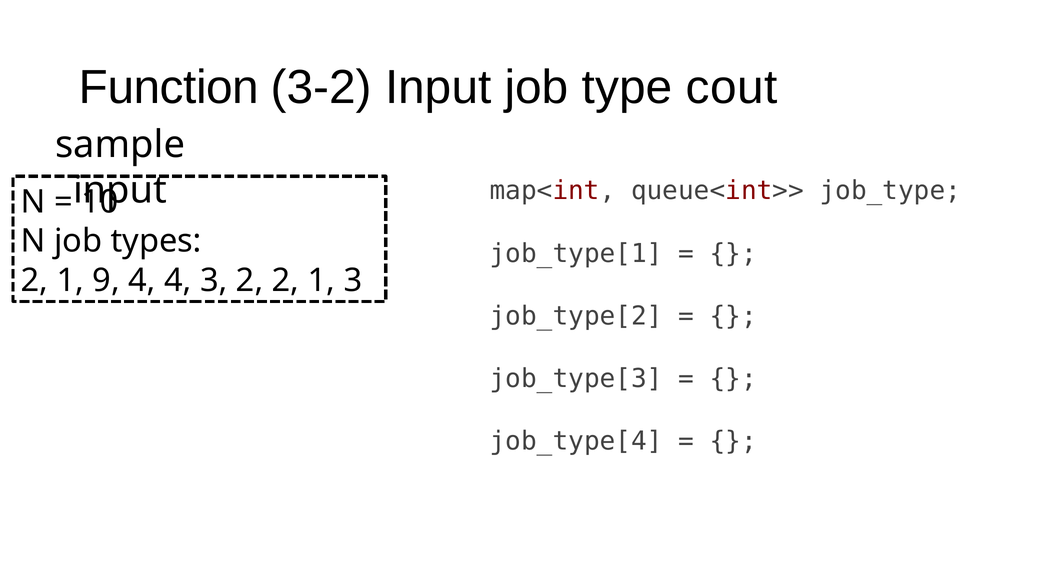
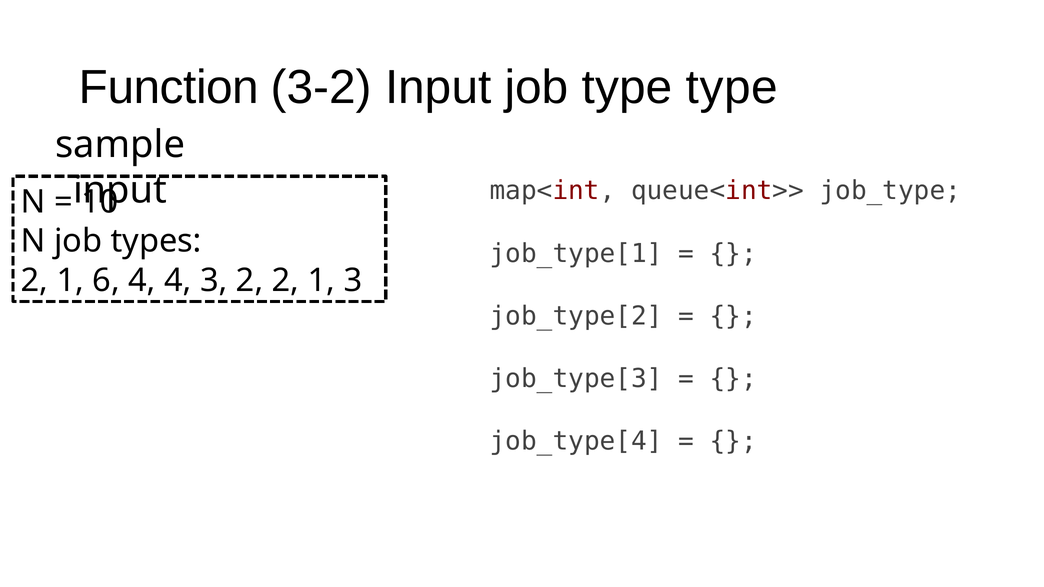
type cout: cout -> type
9: 9 -> 6
